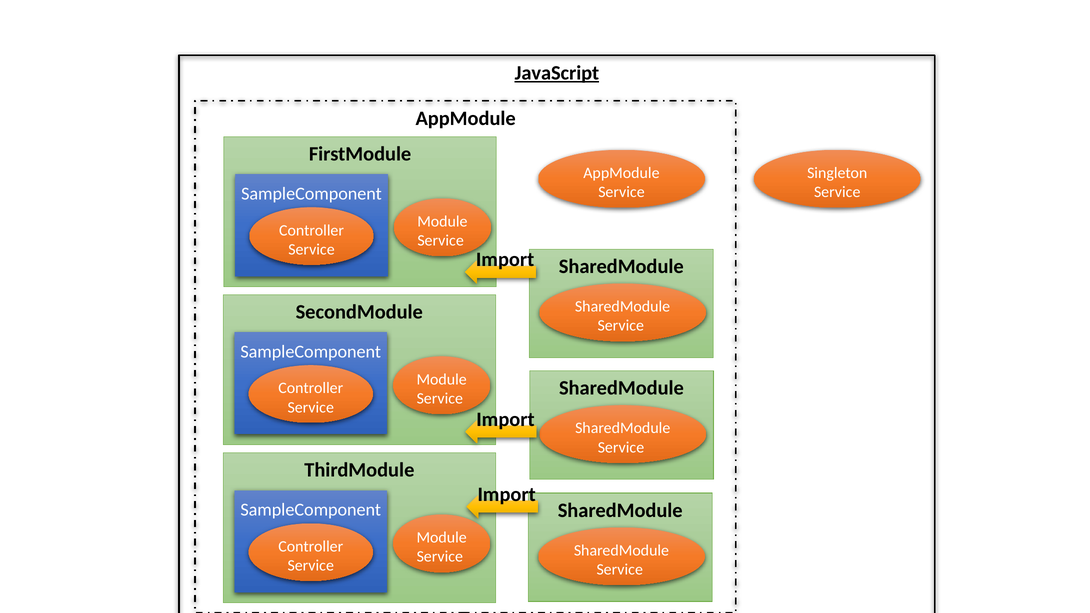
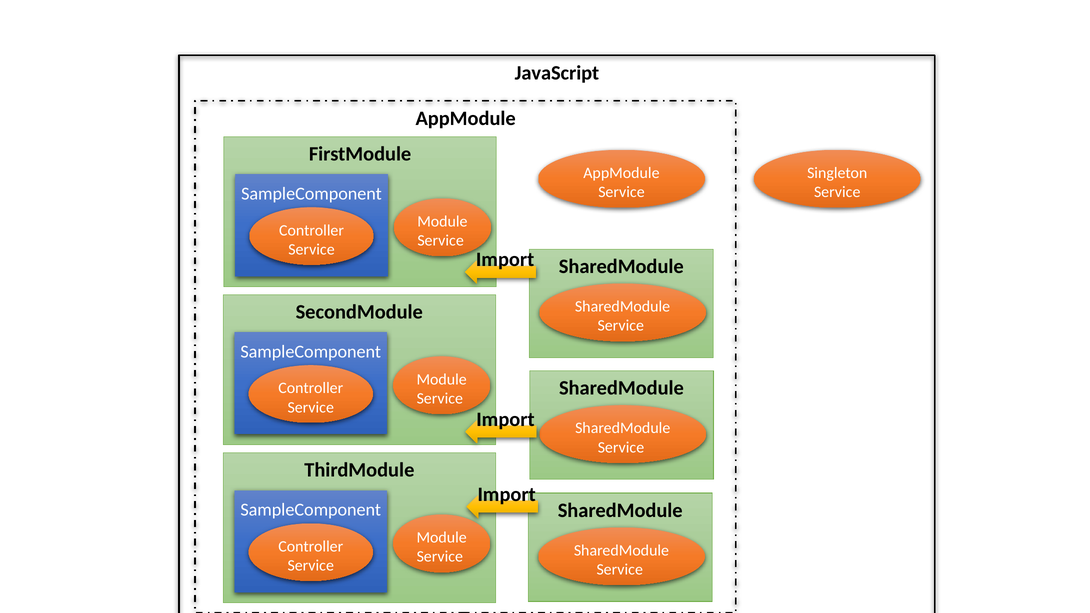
JavaScript underline: present -> none
